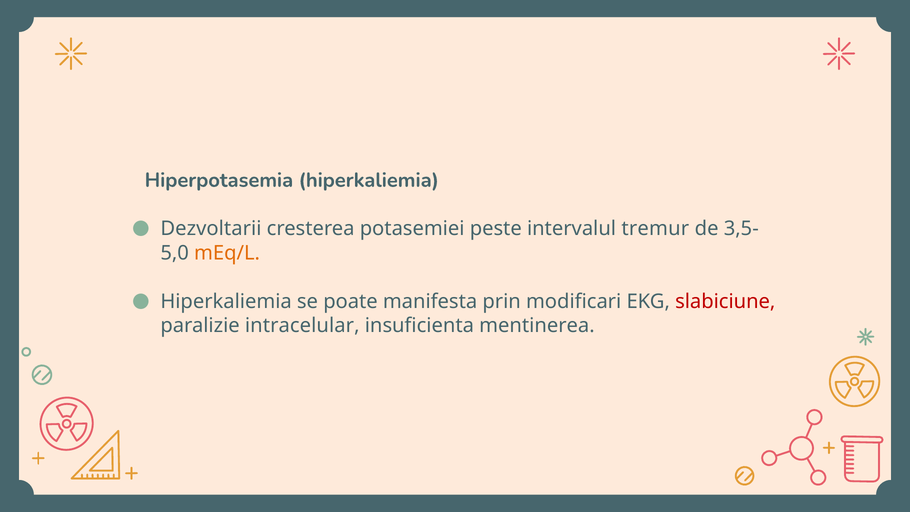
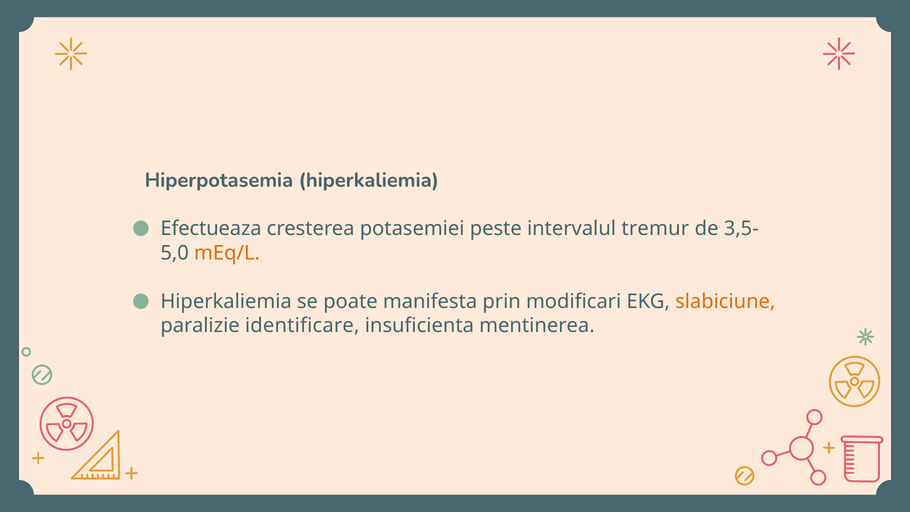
Dezvoltarii: Dezvoltarii -> Efectueaza
slabiciune colour: red -> orange
intracelular: intracelular -> identificare
